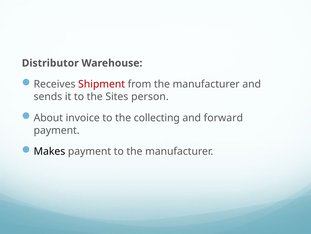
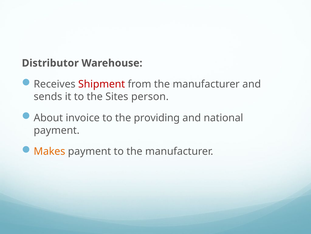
collecting: collecting -> providing
forward: forward -> national
Makes colour: black -> orange
